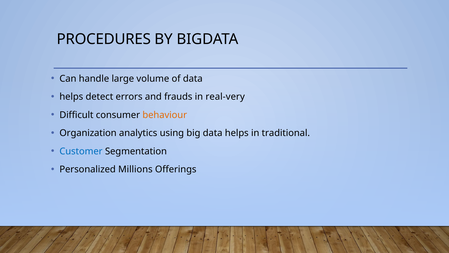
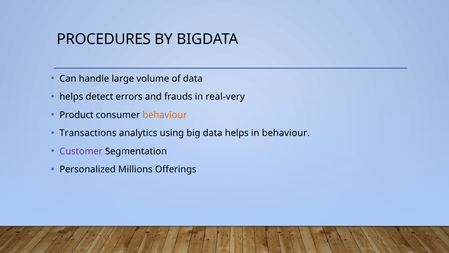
Difficult: Difficult -> Product
Organization: Organization -> Transactions
in traditional: traditional -> behaviour
Customer colour: blue -> purple
